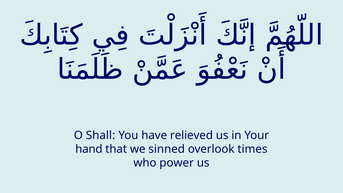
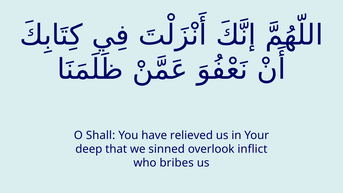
hand: hand -> deep
times: times -> inflict
power: power -> bribes
